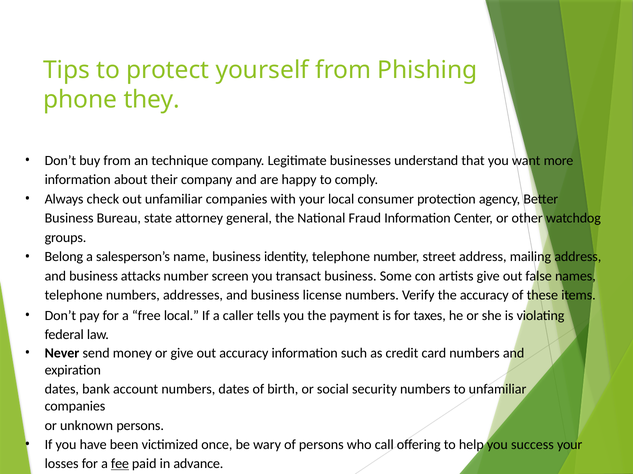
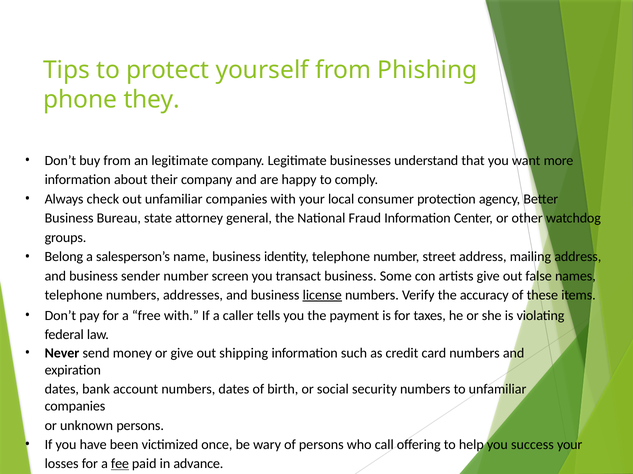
an technique: technique -> legitimate
attacks: attacks -> sender
license underline: none -> present
free local: local -> with
out accuracy: accuracy -> shipping
